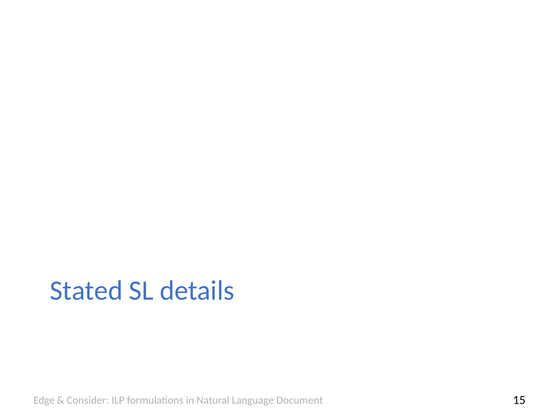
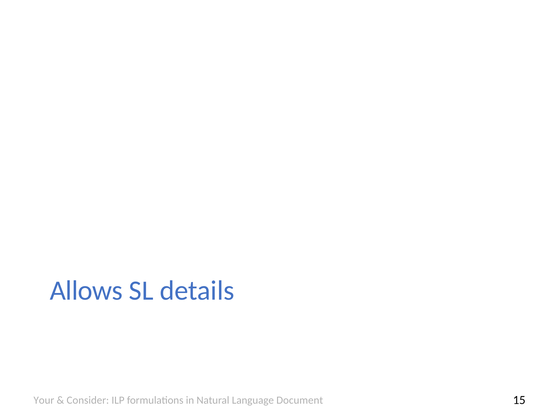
Stated: Stated -> Allows
Edge: Edge -> Your
